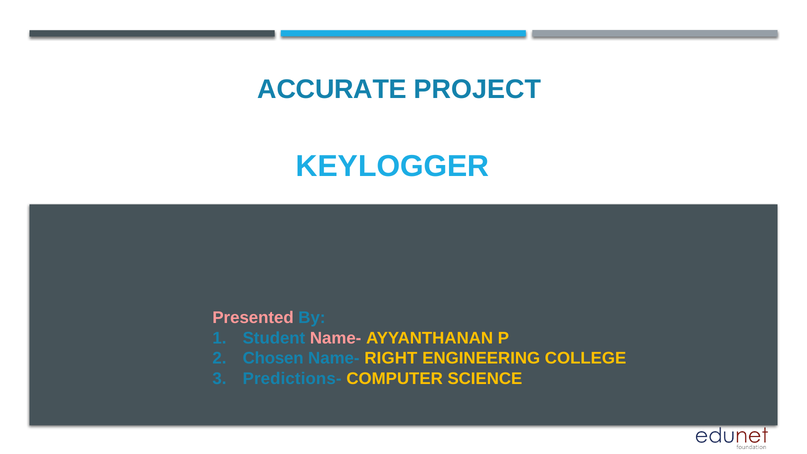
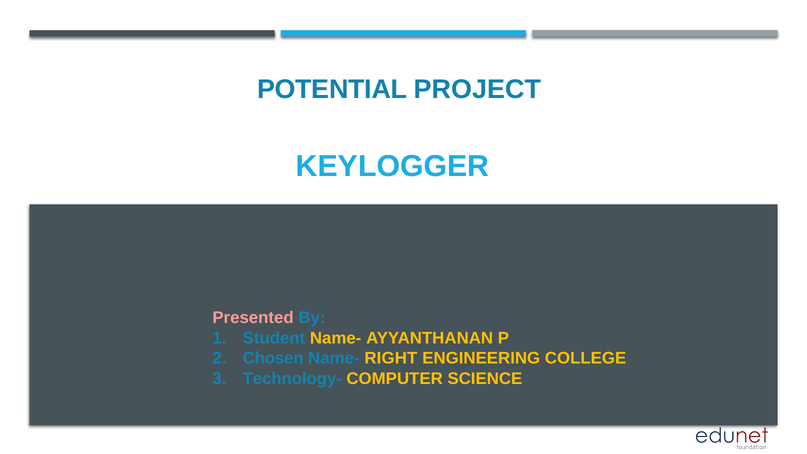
ACCURATE: ACCURATE -> POTENTIAL
Name- at (336, 338) colour: pink -> yellow
Predictions-: Predictions- -> Technology-
